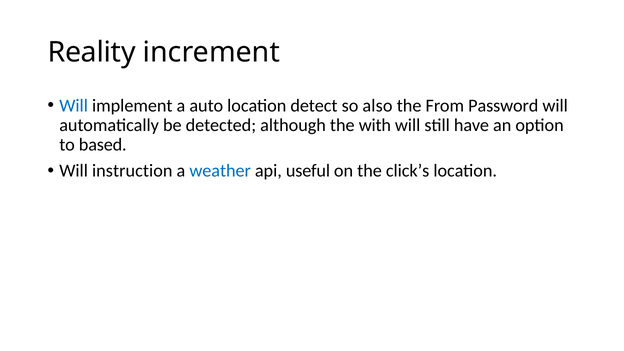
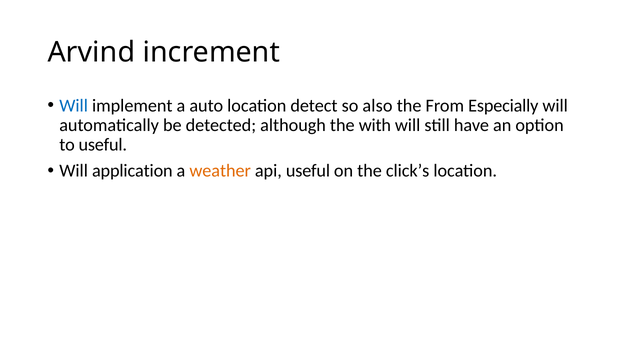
Reality: Reality -> Arvind
Password: Password -> Especially
to based: based -> useful
instruction: instruction -> application
weather colour: blue -> orange
